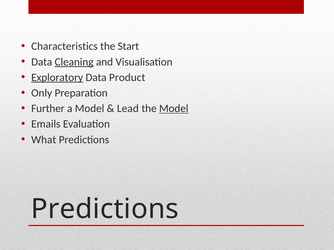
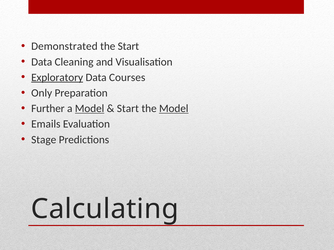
Characteristics: Characteristics -> Demonstrated
Cleaning underline: present -> none
Product: Product -> Courses
Model at (90, 109) underline: none -> present
Lead at (128, 109): Lead -> Start
What: What -> Stage
Predictions at (105, 209): Predictions -> Calculating
